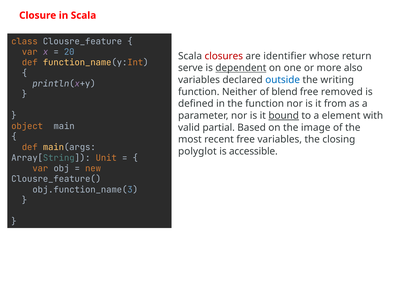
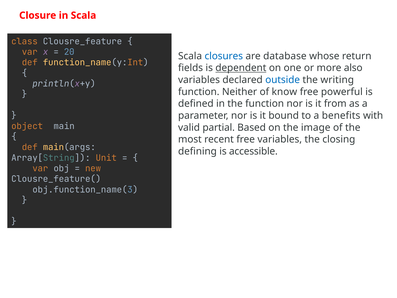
closures colour: red -> blue
identifier: identifier -> database
serve: serve -> fields
blend: blend -> know
removed: removed -> powerful
bound underline: present -> none
element: element -> benefits
polyglot: polyglot -> defining
